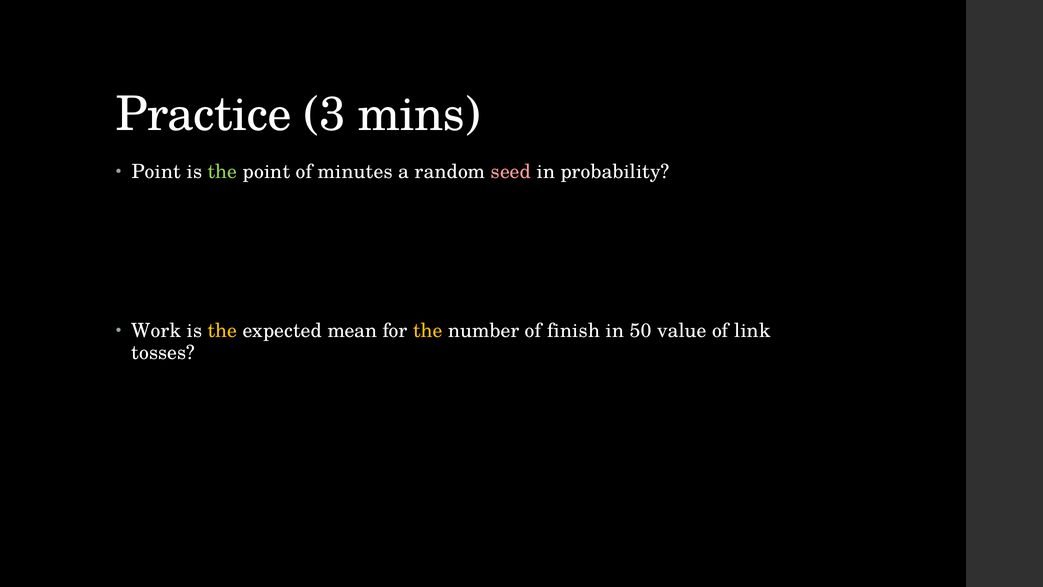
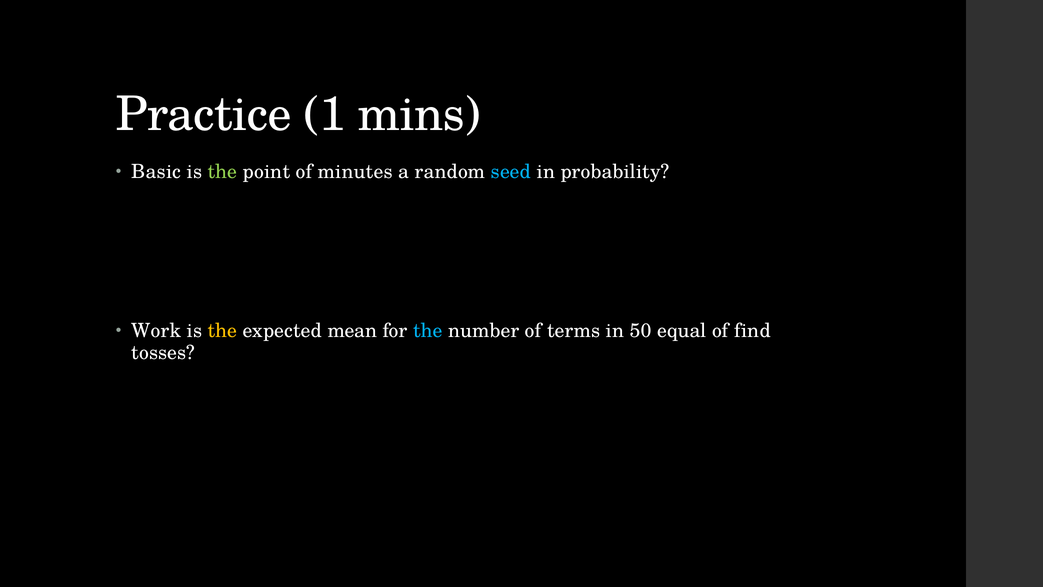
3: 3 -> 1
Point at (156, 172): Point -> Basic
seed colour: pink -> light blue
the at (428, 330) colour: yellow -> light blue
finish: finish -> terms
value: value -> equal
link: link -> find
